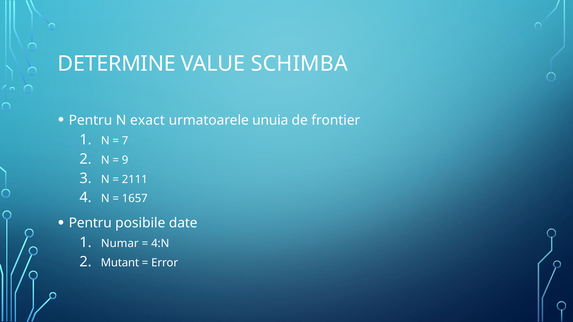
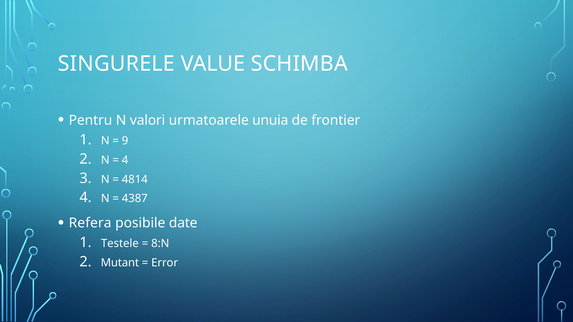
DETERMINE: DETERMINE -> SINGURELE
exact: exact -> valori
7: 7 -> 9
9 at (125, 160): 9 -> 4
2111: 2111 -> 4814
1657: 1657 -> 4387
Pentru at (90, 223): Pentru -> Refera
Numar: Numar -> Testele
4:N: 4:N -> 8:N
